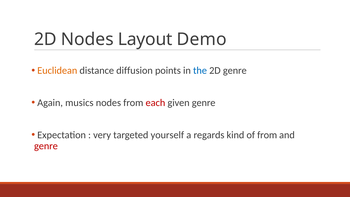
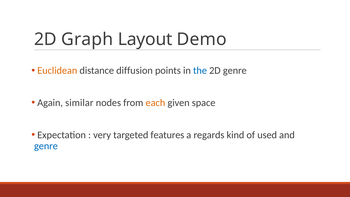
2D Nodes: Nodes -> Graph
musics: musics -> similar
each colour: red -> orange
given genre: genre -> space
yourself: yourself -> features
of from: from -> used
genre at (46, 146) colour: red -> blue
